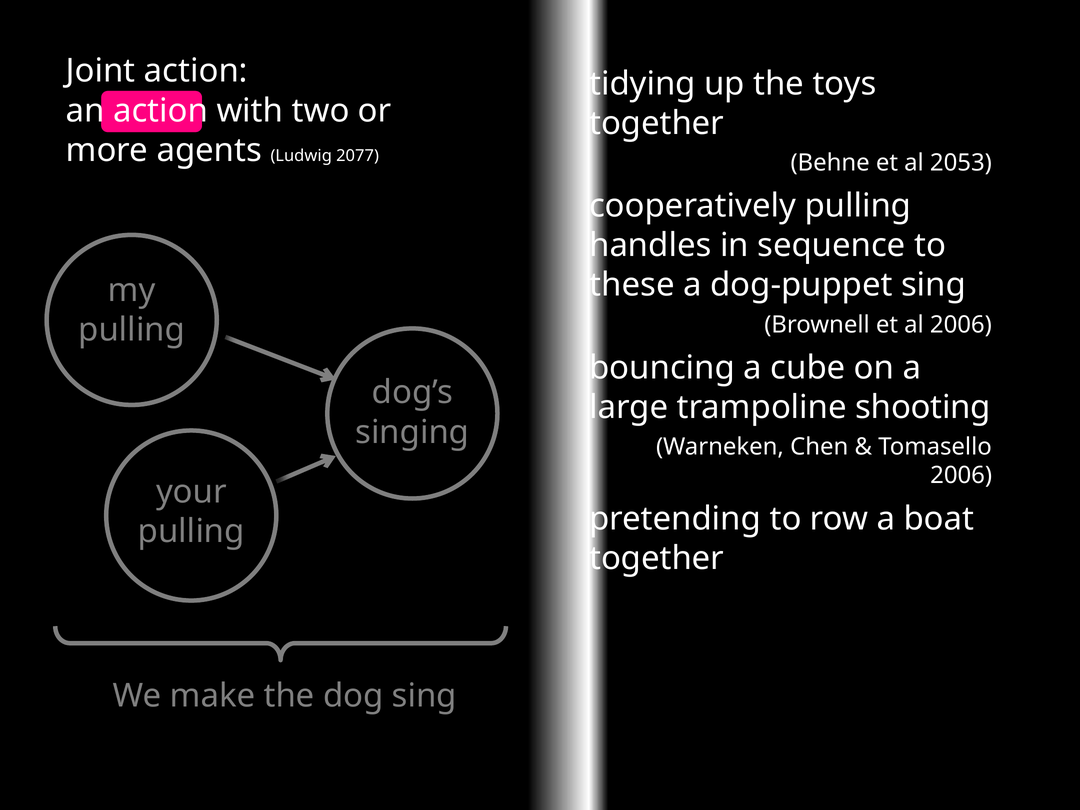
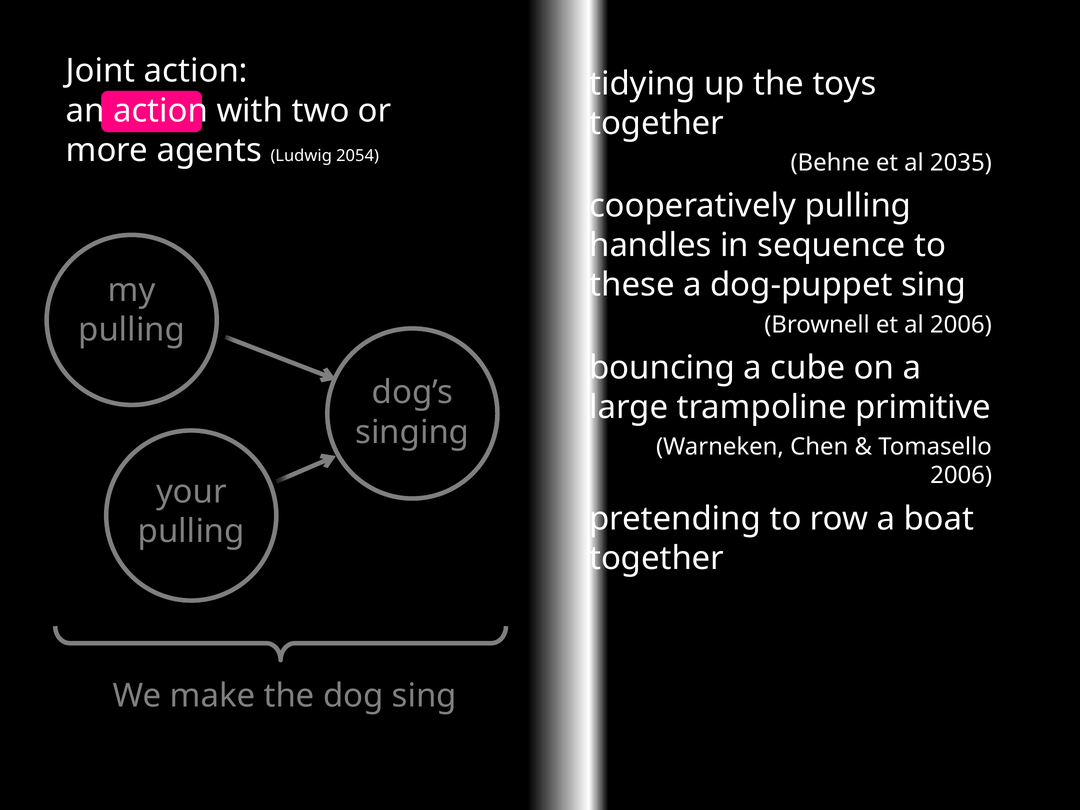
2077: 2077 -> 2054
2053: 2053 -> 2035
shooting: shooting -> primitive
